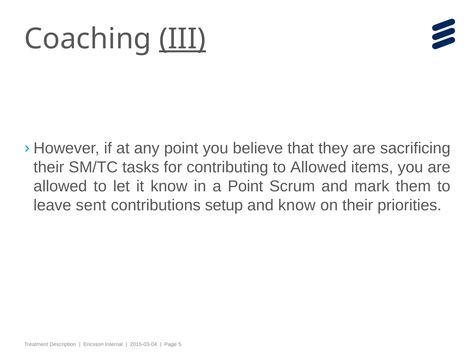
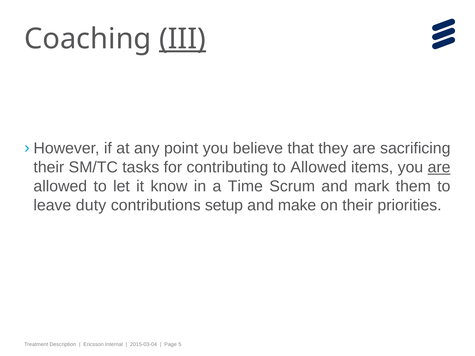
are at (439, 167) underline: none -> present
a Point: Point -> Time
sent: sent -> duty
and know: know -> make
